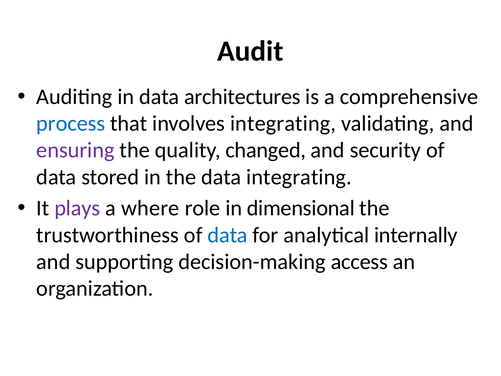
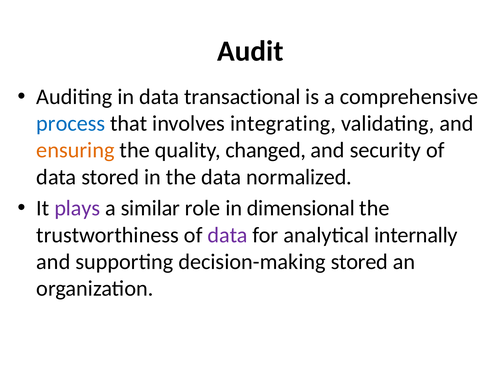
architectures: architectures -> transactional
ensuring colour: purple -> orange
data integrating: integrating -> normalized
where: where -> similar
data at (228, 235) colour: blue -> purple
decision-making access: access -> stored
